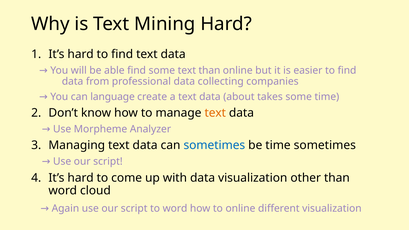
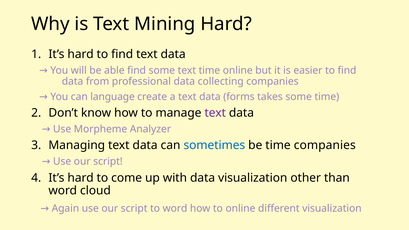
text than: than -> time
about: about -> forms
text at (215, 113) colour: orange -> purple
time sometimes: sometimes -> companies
